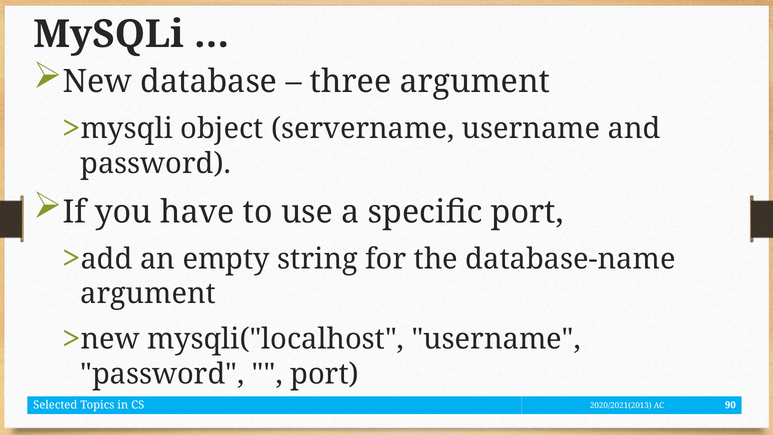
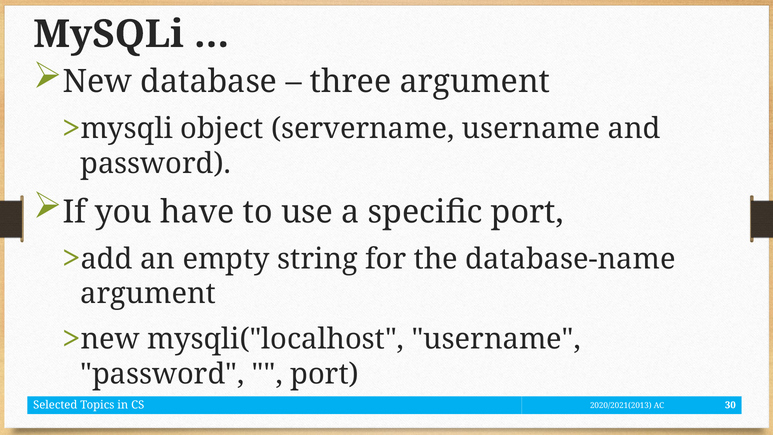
90: 90 -> 30
